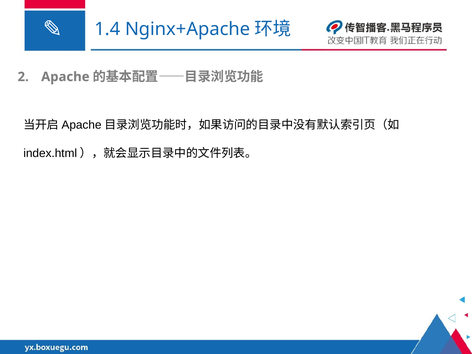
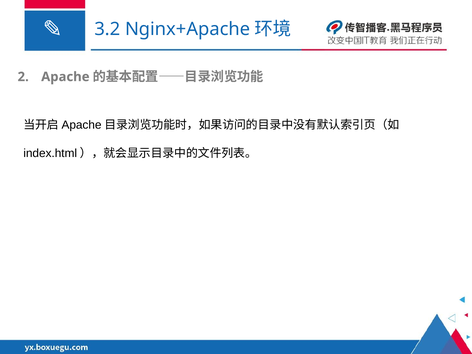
1.4: 1.4 -> 3.2
